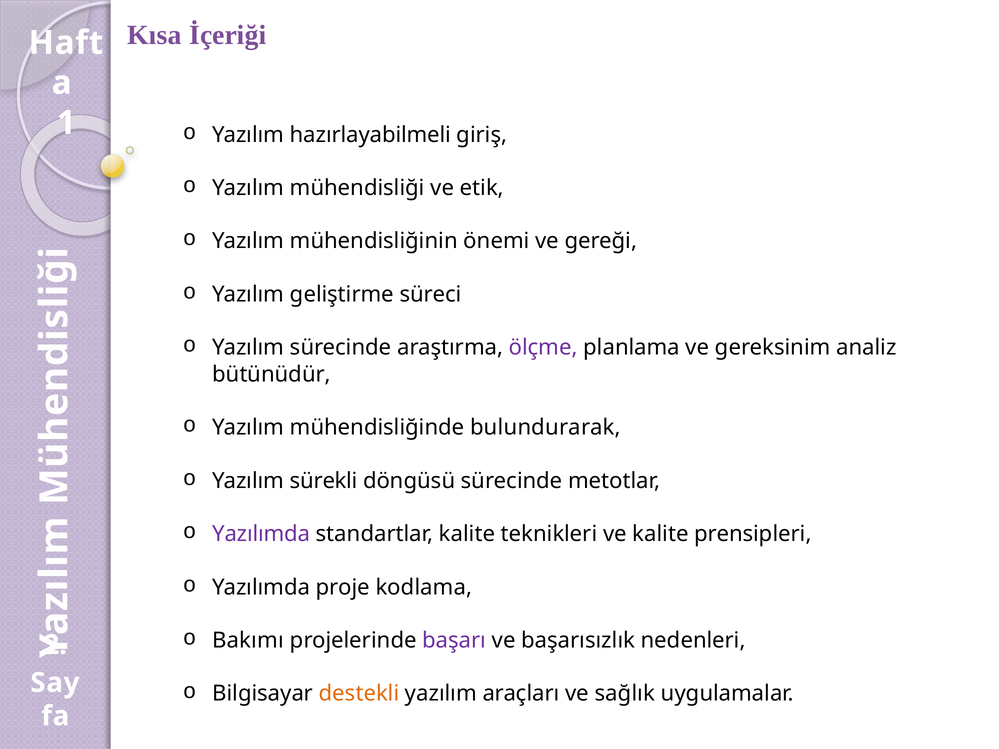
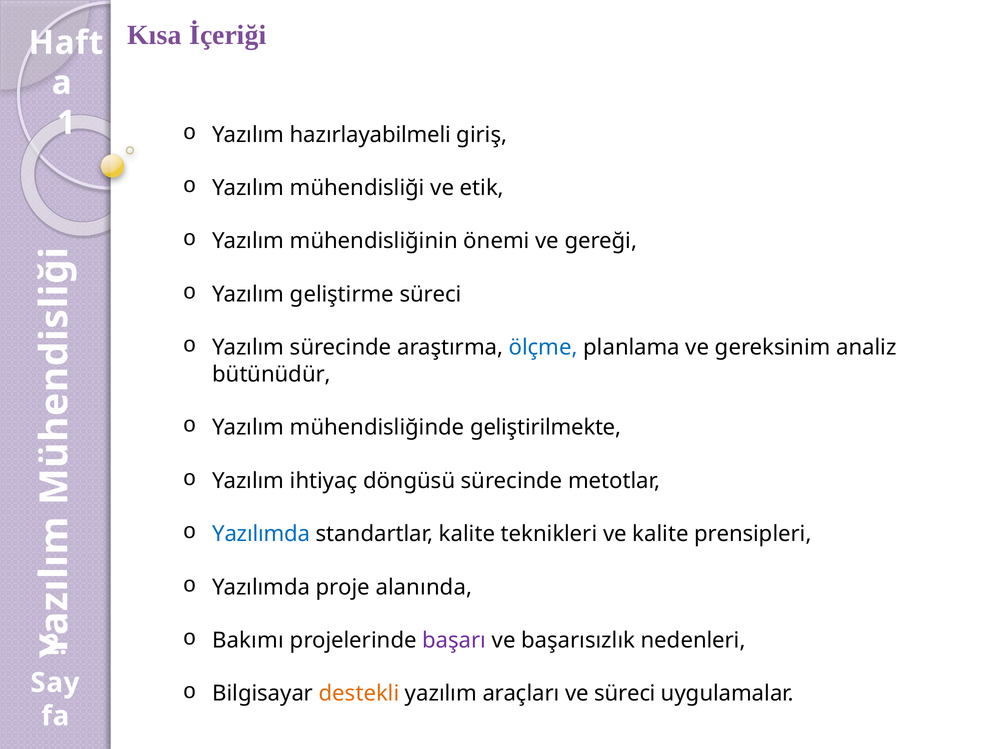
ölçme colour: purple -> blue
bulundurarak: bulundurarak -> geliştirilmekte
sürekli: sürekli -> ihtiyaç
Yazılımda at (261, 534) colour: purple -> blue
kodlama: kodlama -> alanında
ve sağlık: sağlık -> süreci
